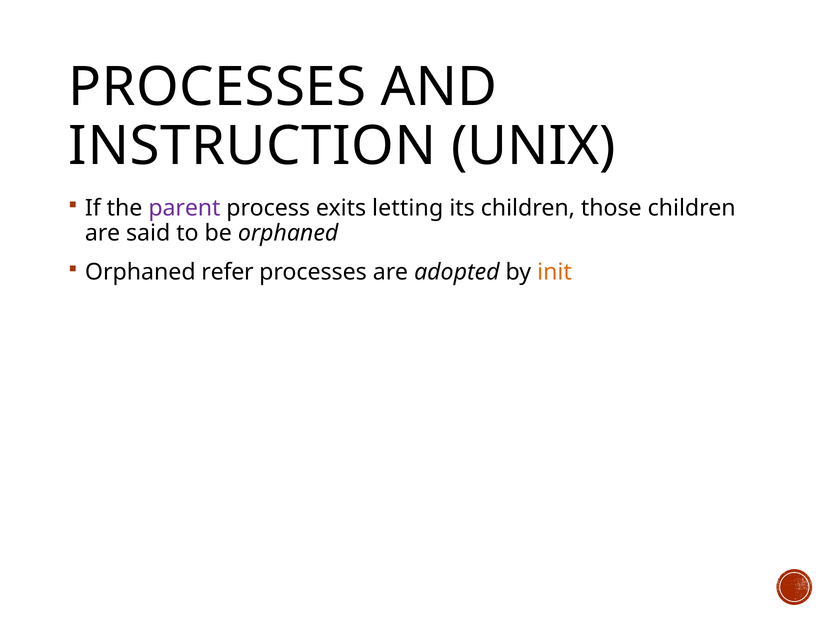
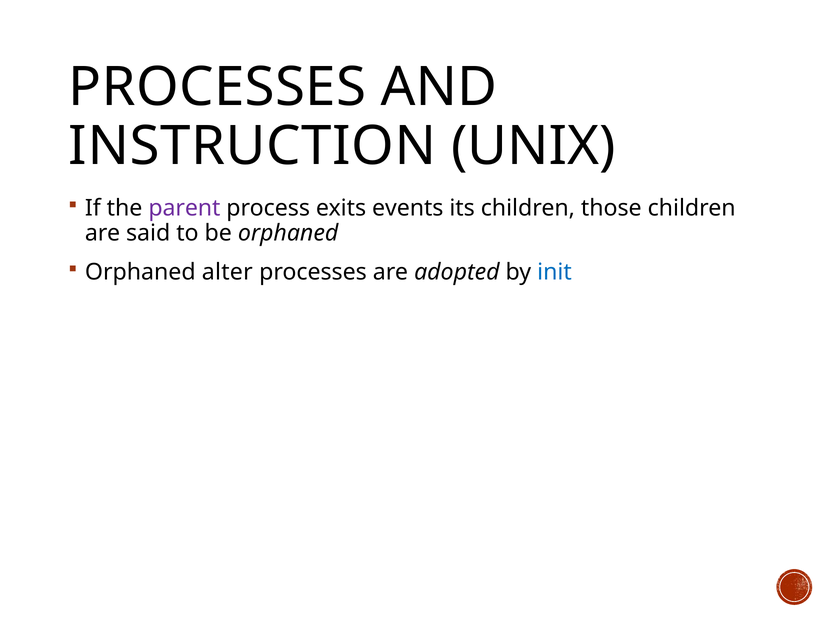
letting: letting -> events
refer: refer -> alter
init colour: orange -> blue
